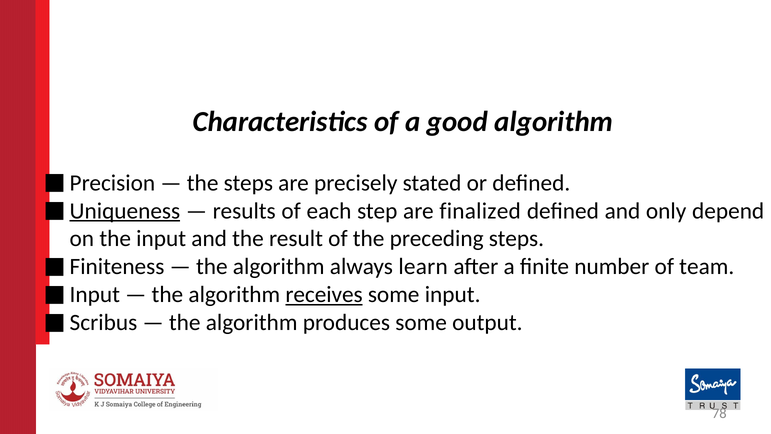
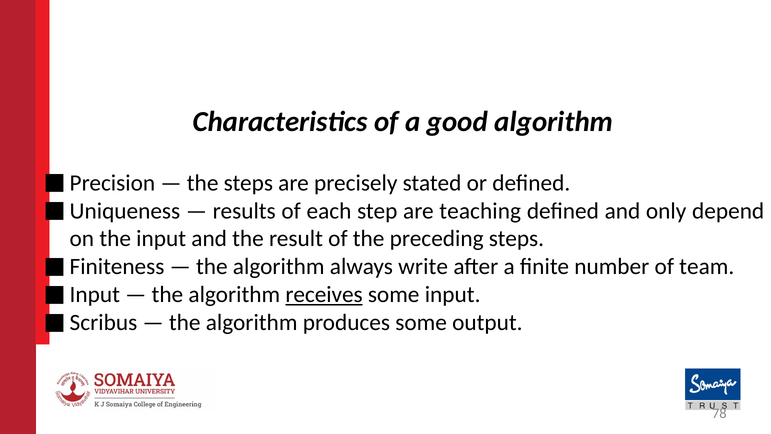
Uniqueness underline: present -> none
finalized: finalized -> teaching
learn: learn -> write
